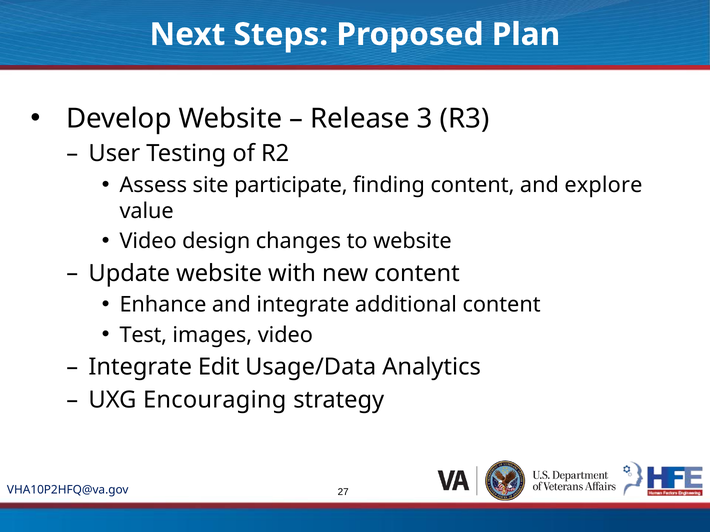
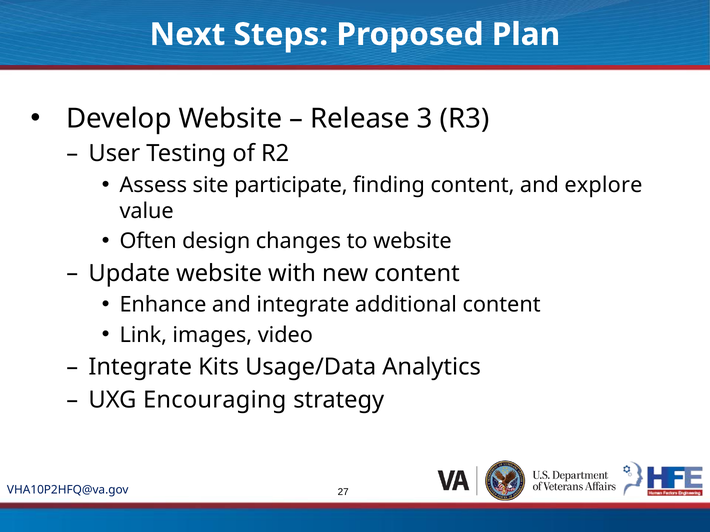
Video at (148, 242): Video -> Often
Test: Test -> Link
Edit: Edit -> Kits
